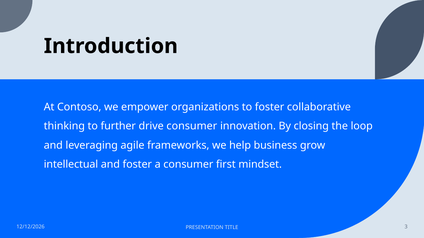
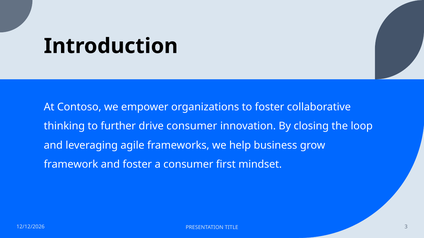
intellectual: intellectual -> framework
